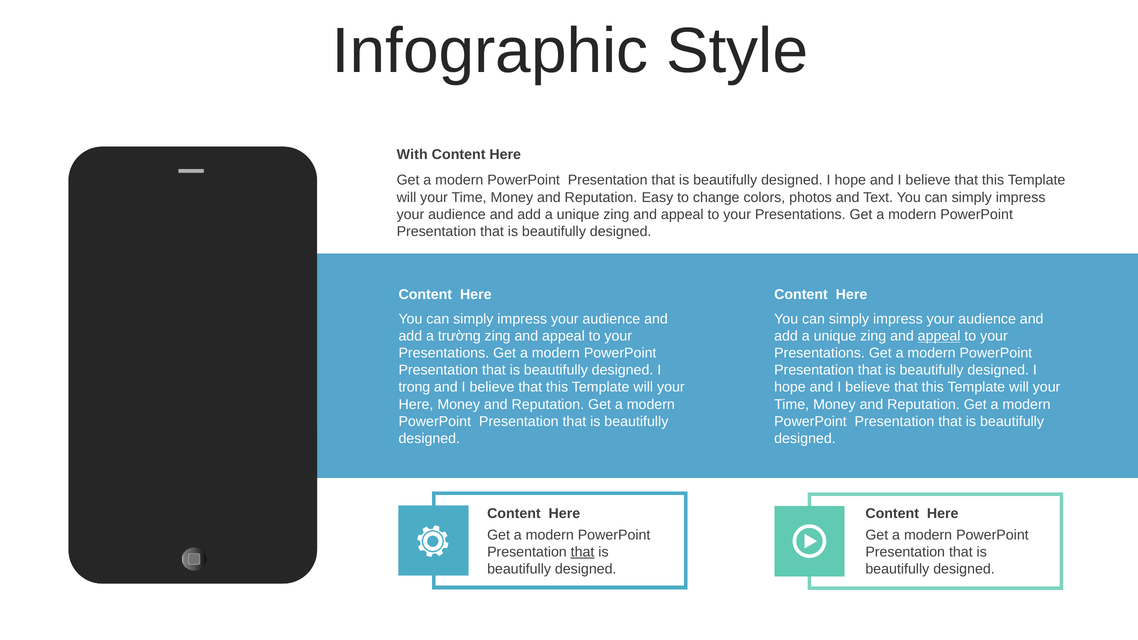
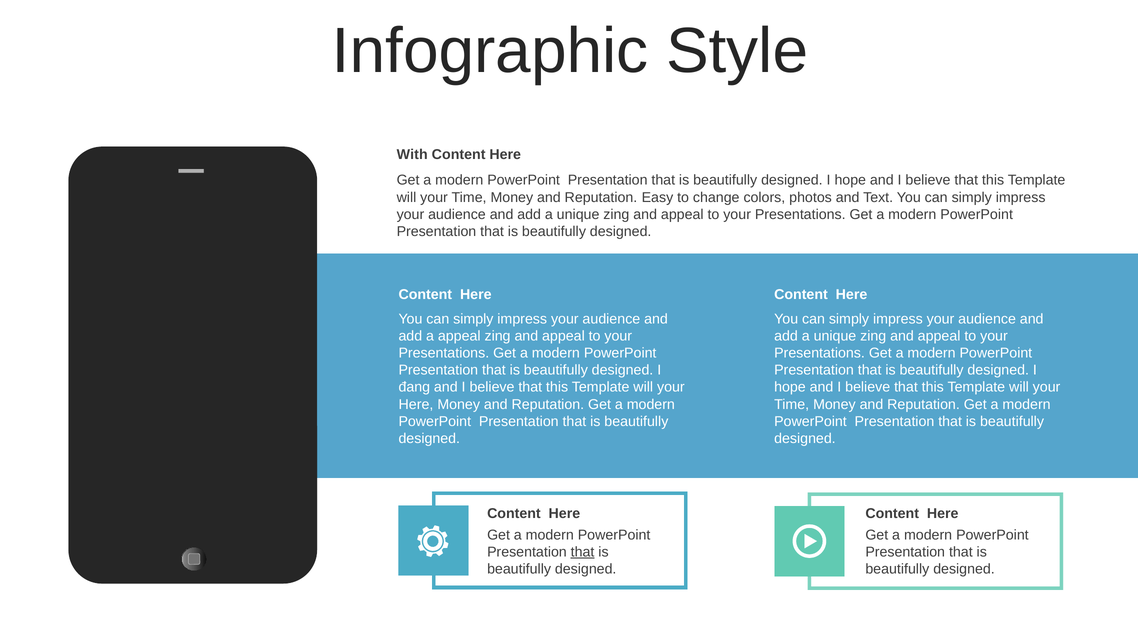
a trường: trường -> appeal
appeal at (939, 336) underline: present -> none
trong: trong -> đang
